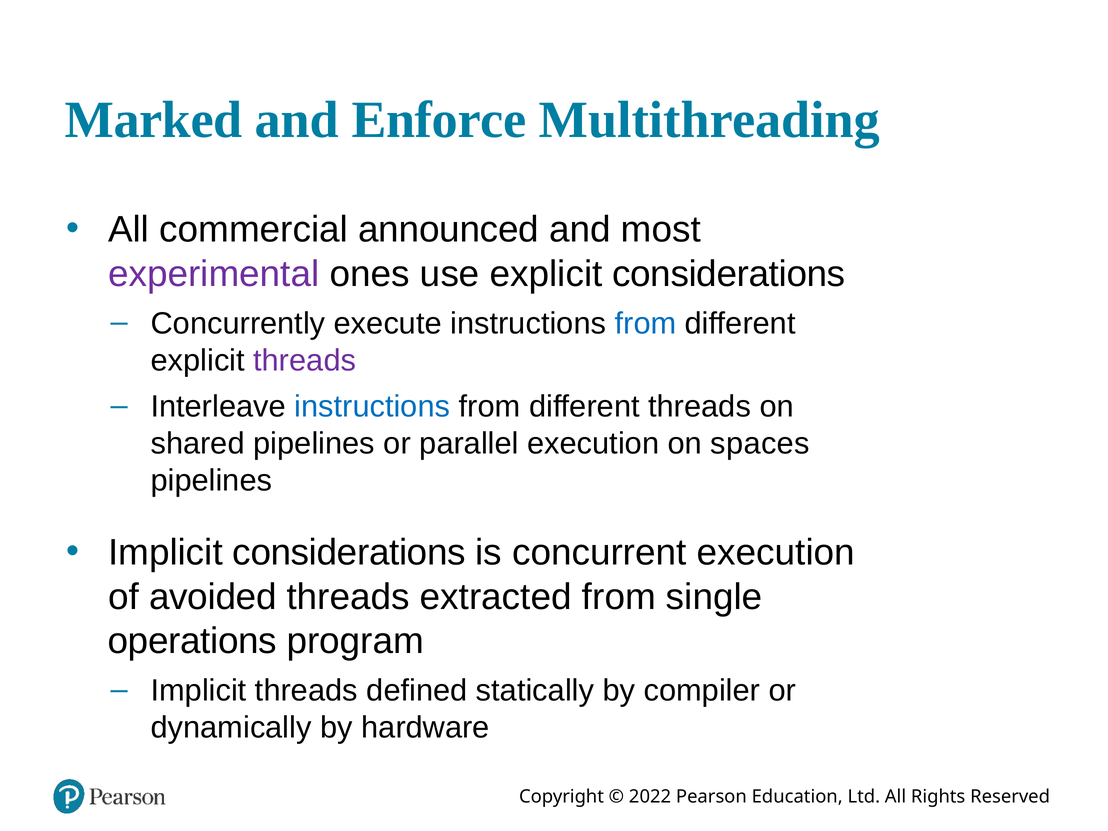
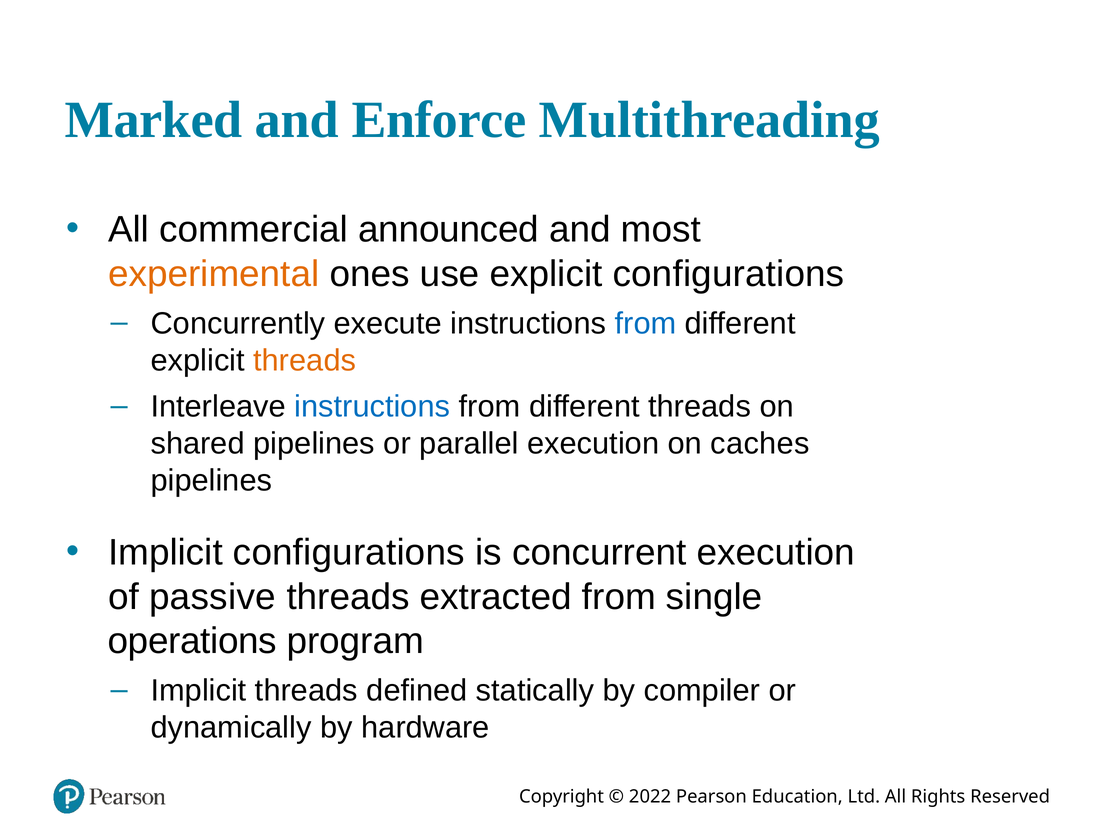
experimental colour: purple -> orange
explicit considerations: considerations -> configurations
threads at (305, 361) colour: purple -> orange
spaces: spaces -> caches
Implicit considerations: considerations -> configurations
avoided: avoided -> passive
